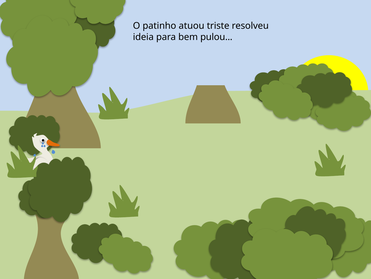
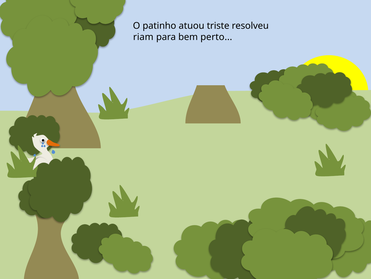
ideia: ideia -> riam
pulou: pulou -> perto
